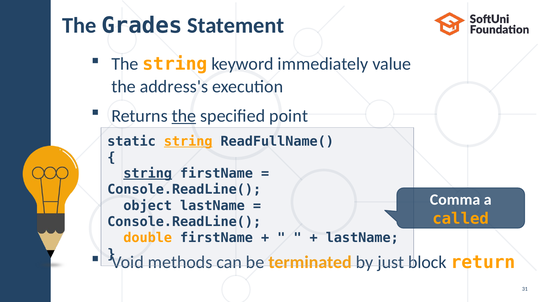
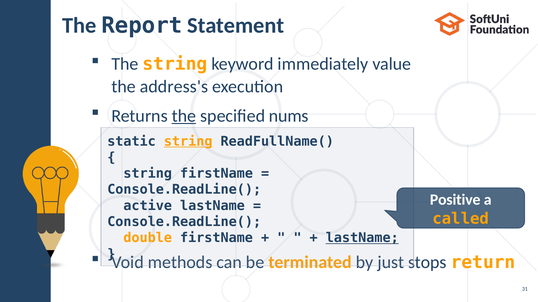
Grades: Grades -> Report
point: point -> nums
string at (148, 174) underline: present -> none
Comma: Comma -> Positive
object: object -> active
lastName at (362, 238) underline: none -> present
block: block -> stops
